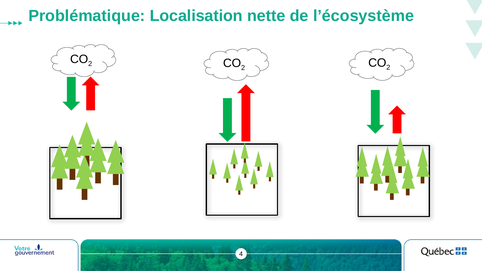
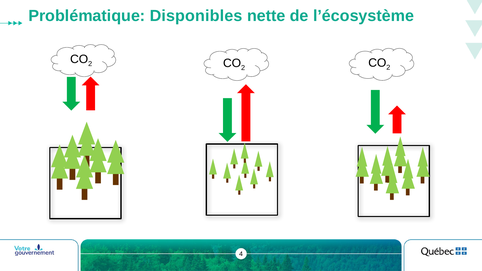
Localisation: Localisation -> Disponibles
